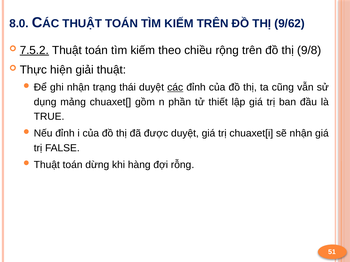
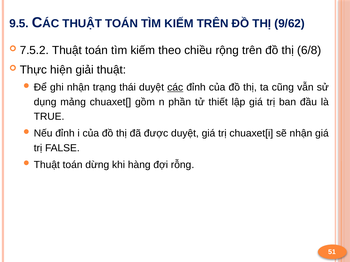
8.0: 8.0 -> 9.5
7.5.2 underline: present -> none
9/8: 9/8 -> 6/8
